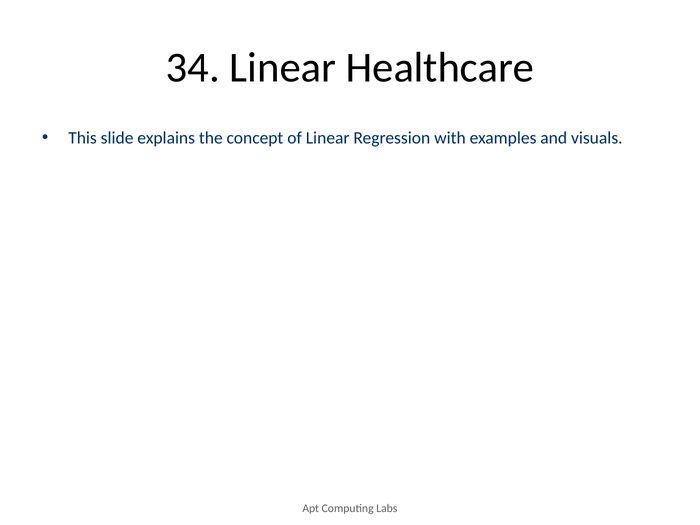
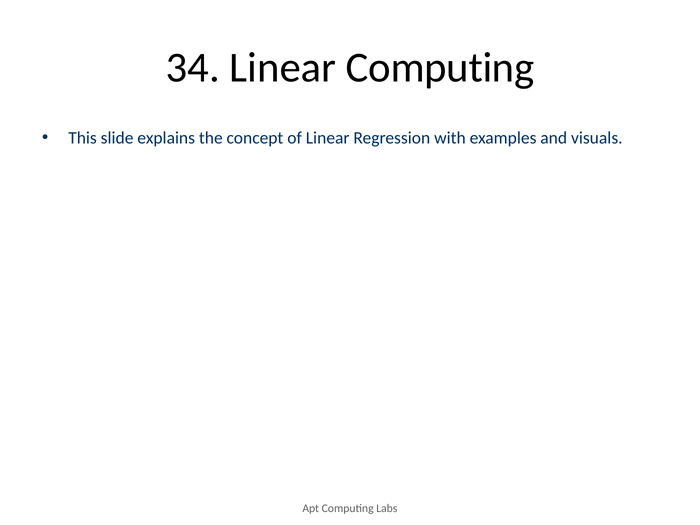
Linear Healthcare: Healthcare -> Computing
